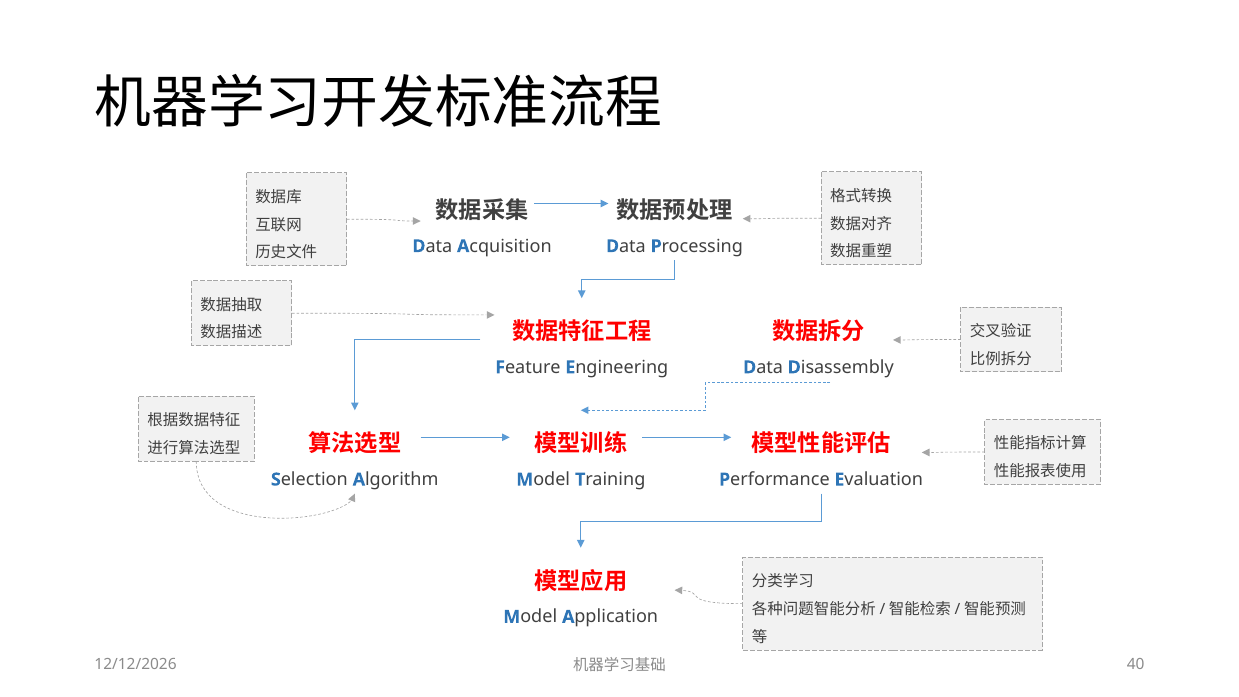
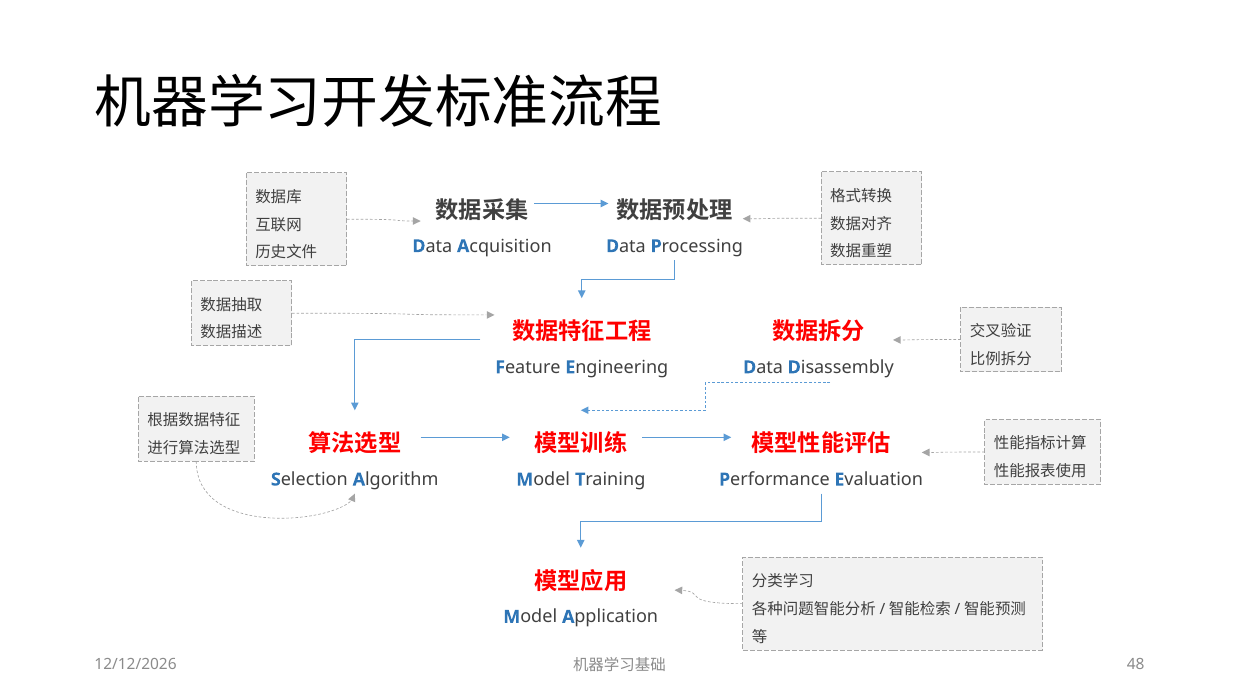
40: 40 -> 48
